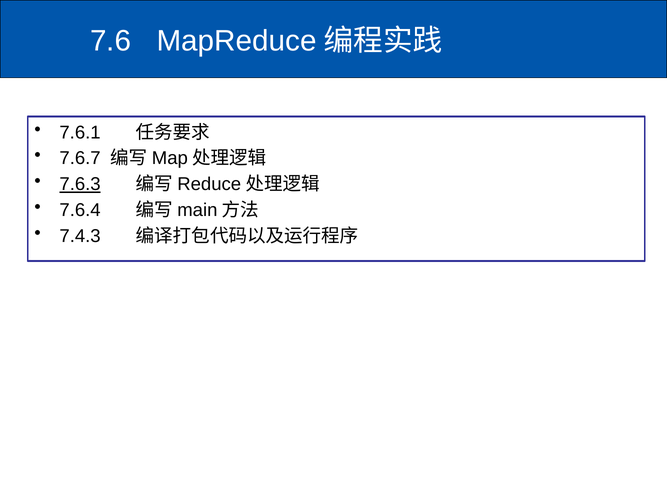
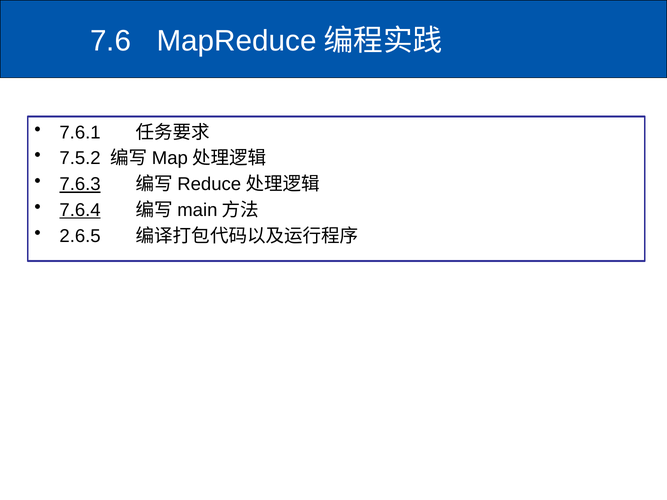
7.6.7: 7.6.7 -> 7.5.2
7.6.4 underline: none -> present
7.4.3: 7.4.3 -> 2.6.5
